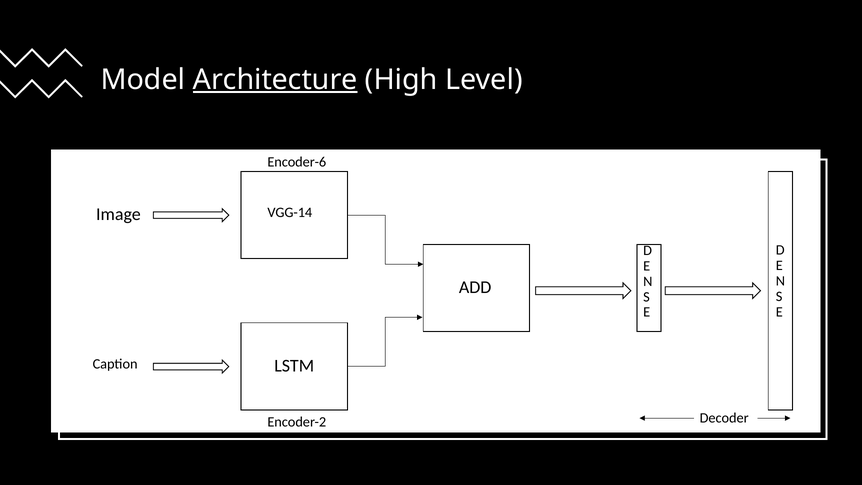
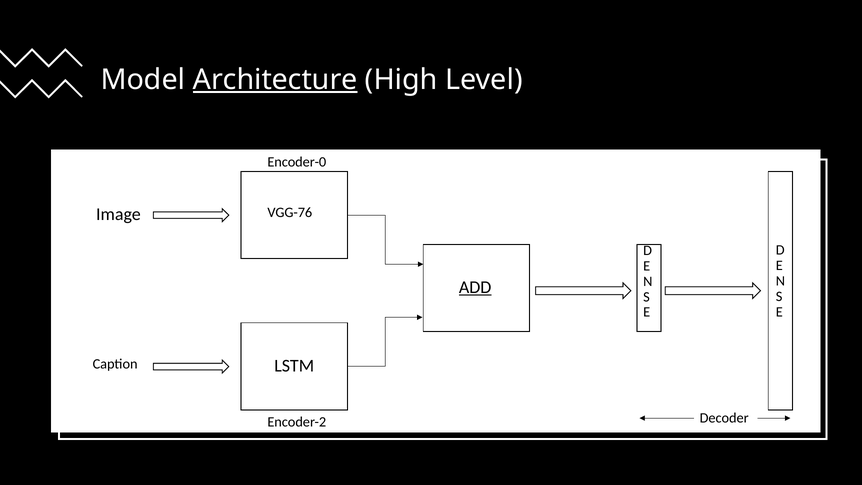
Encoder-6: Encoder-6 -> Encoder-0
VGG-14: VGG-14 -> VGG-76
ADD underline: none -> present
